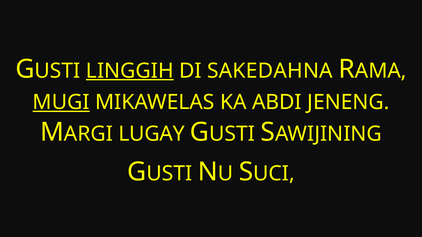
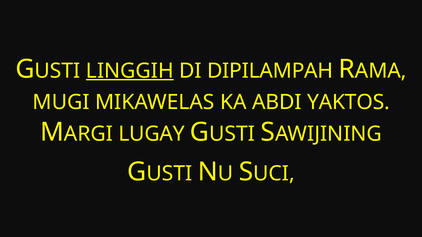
SAKEDAHNA: SAKEDAHNA -> DIPILAMPAH
MUGI underline: present -> none
JENENG: JENENG -> YAKTOS
